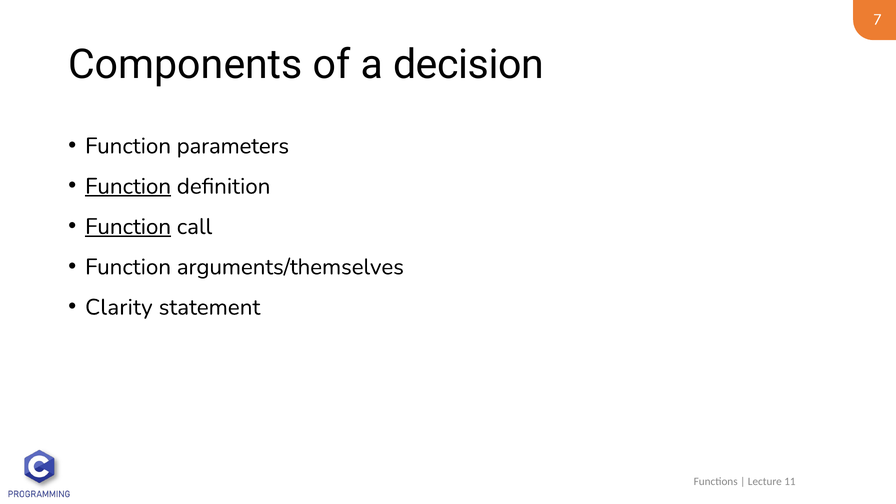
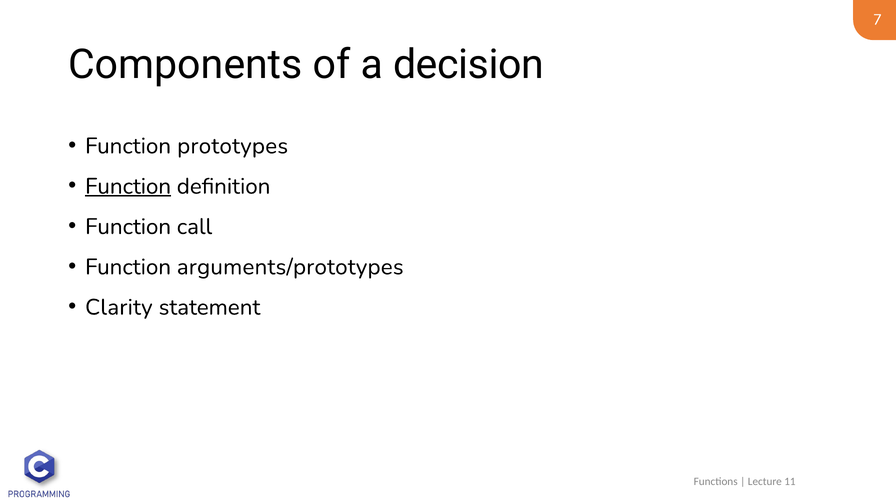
parameters: parameters -> prototypes
Function at (128, 227) underline: present -> none
arguments/themselves: arguments/themselves -> arguments/prototypes
